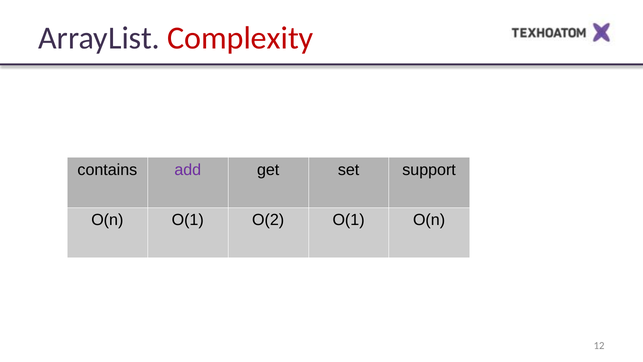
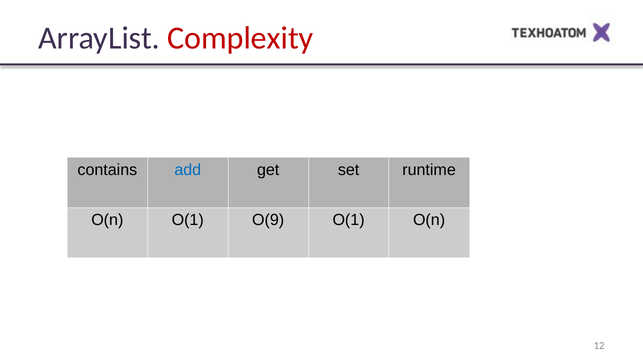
add colour: purple -> blue
support: support -> runtime
O(2: O(2 -> O(9
